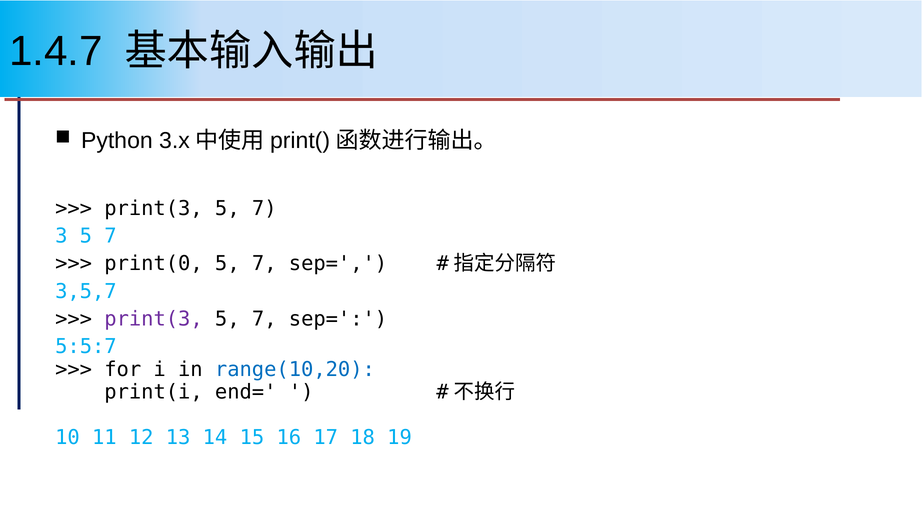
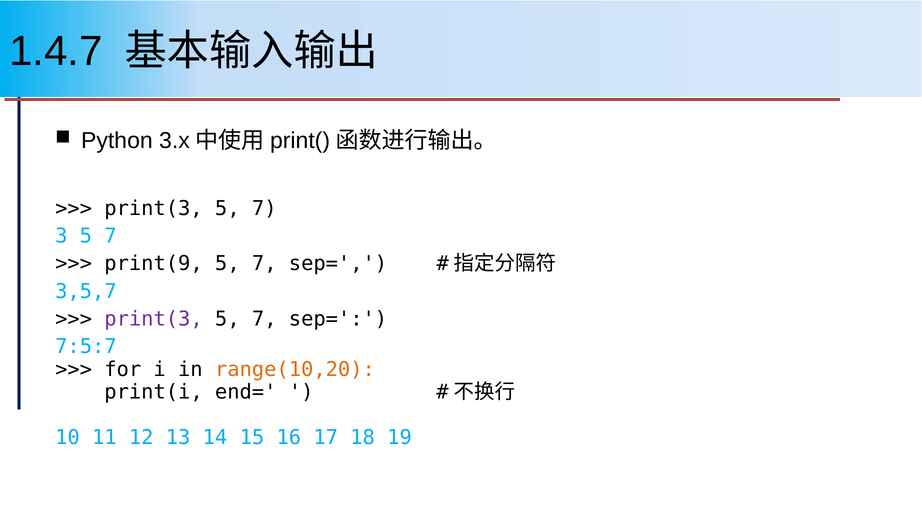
print(0: print(0 -> print(9
5:5:7: 5:5:7 -> 7:5:7
range(10,20 colour: blue -> orange
